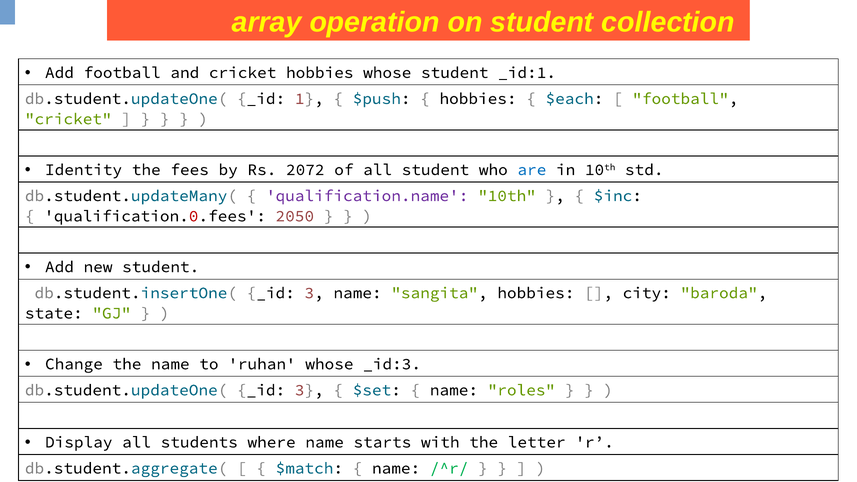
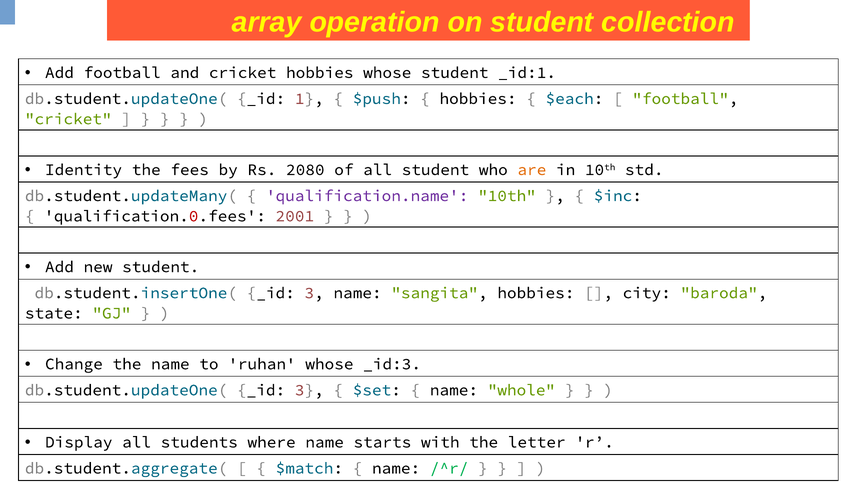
2072: 2072 -> 2080
are colour: blue -> orange
2050: 2050 -> 2001
roles: roles -> whole
